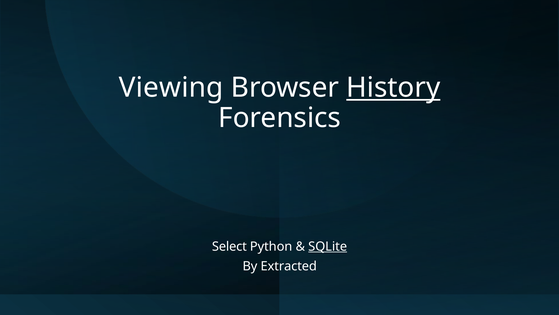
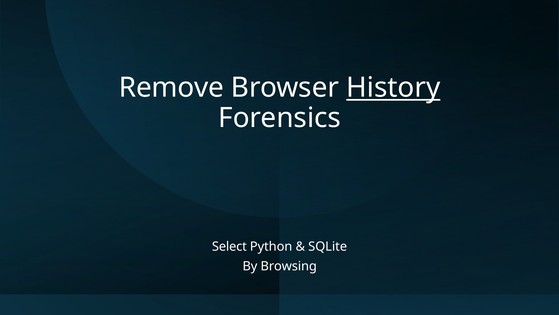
Viewing: Viewing -> Remove
SQLite underline: present -> none
Extracted: Extracted -> Browsing
